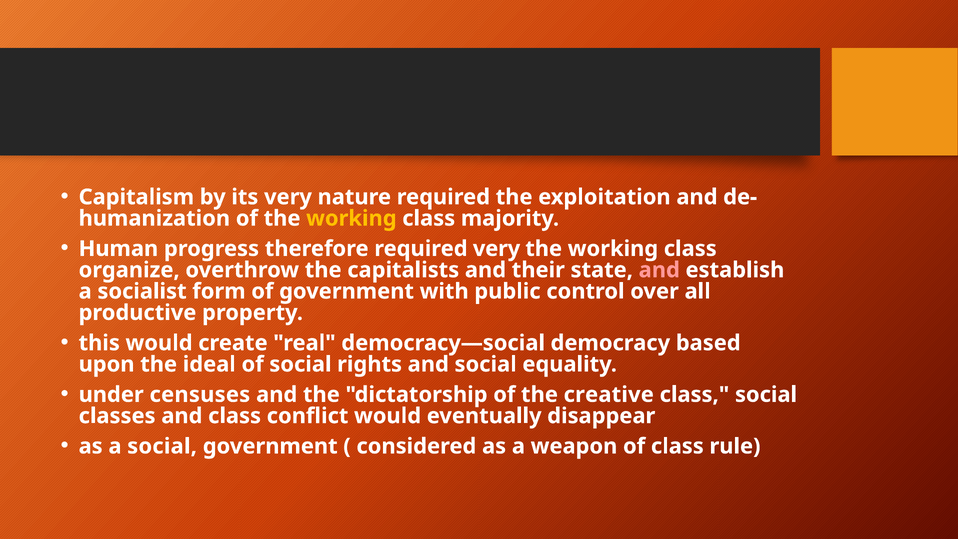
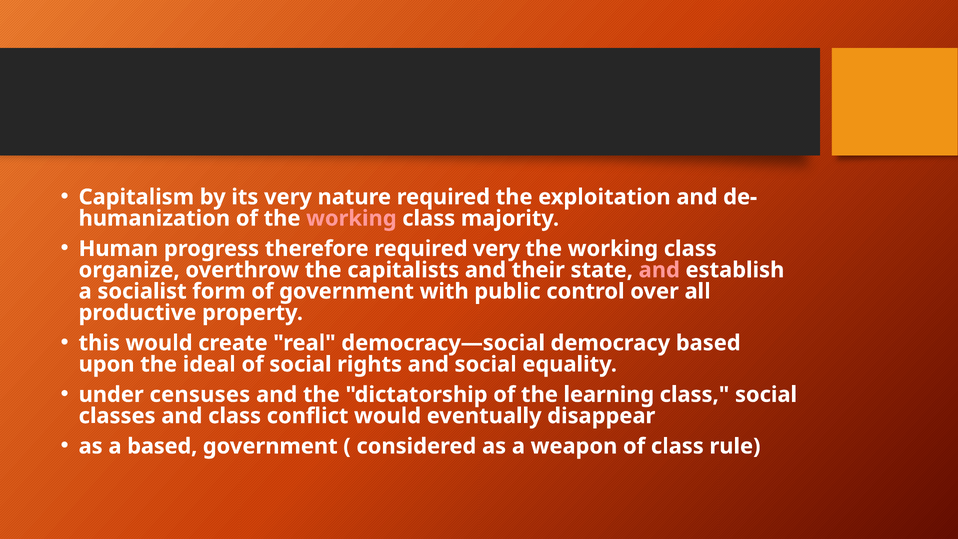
working at (351, 218) colour: yellow -> pink
creative: creative -> learning
a social: social -> based
